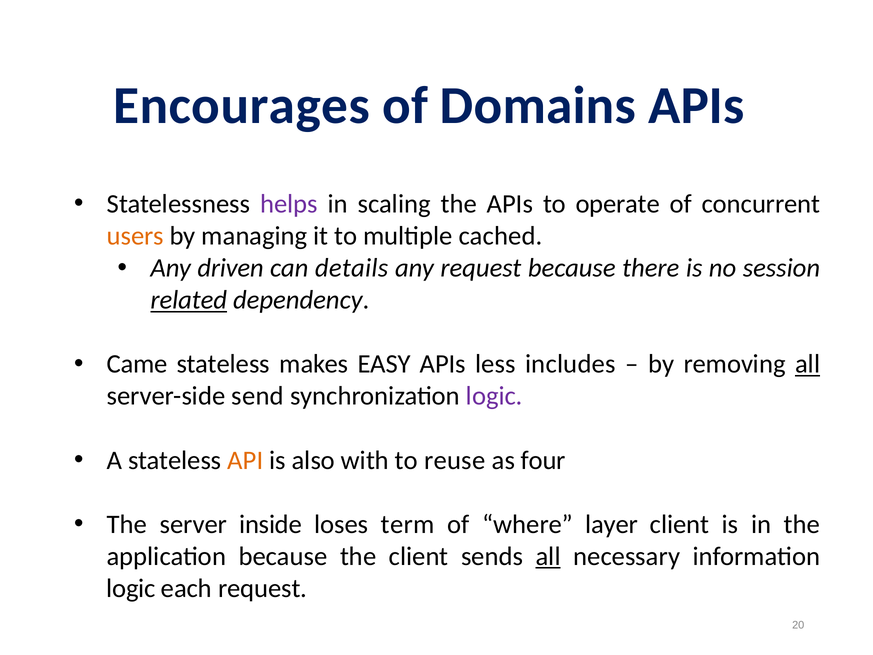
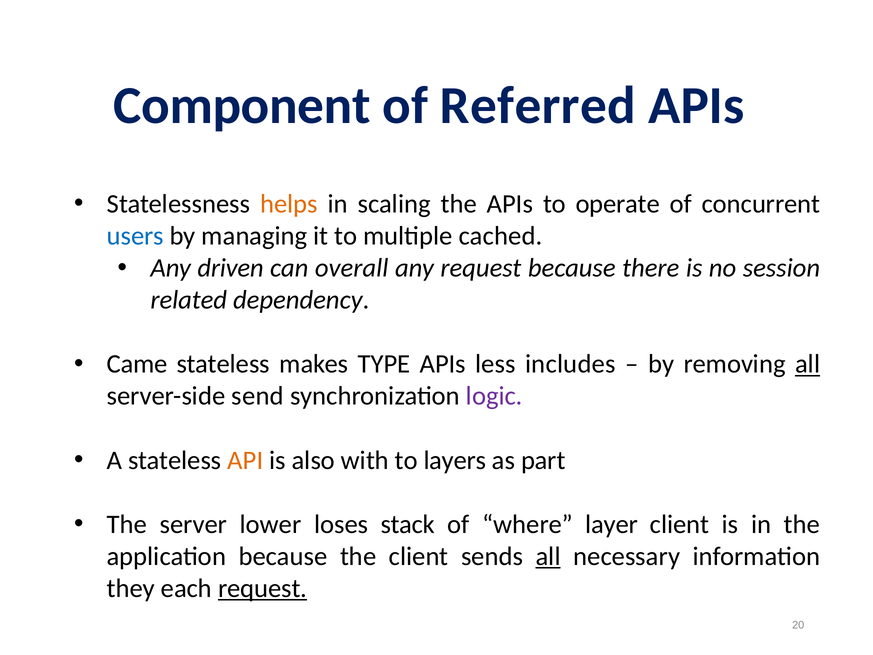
Encourages: Encourages -> Component
Domains: Domains -> Referred
helps colour: purple -> orange
users colour: orange -> blue
details: details -> overall
related underline: present -> none
EASY: EASY -> TYPE
reuse: reuse -> layers
four: four -> part
inside: inside -> lower
term: term -> stack
logic at (131, 588): logic -> they
request at (263, 588) underline: none -> present
